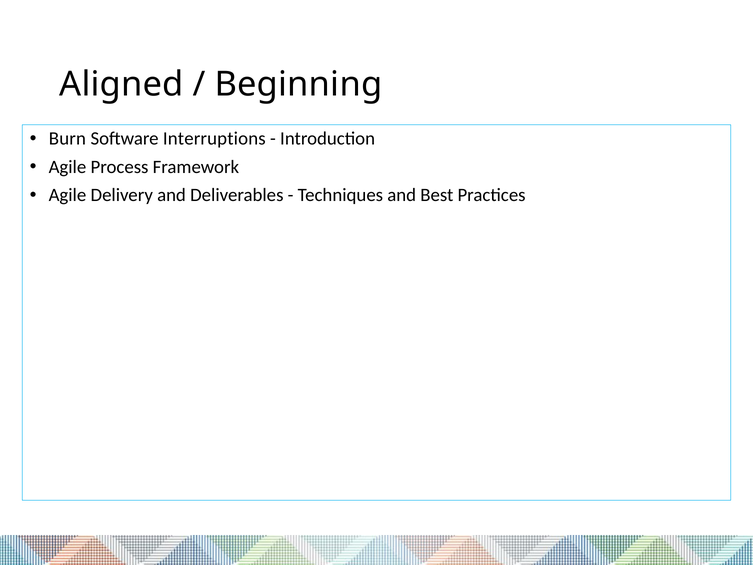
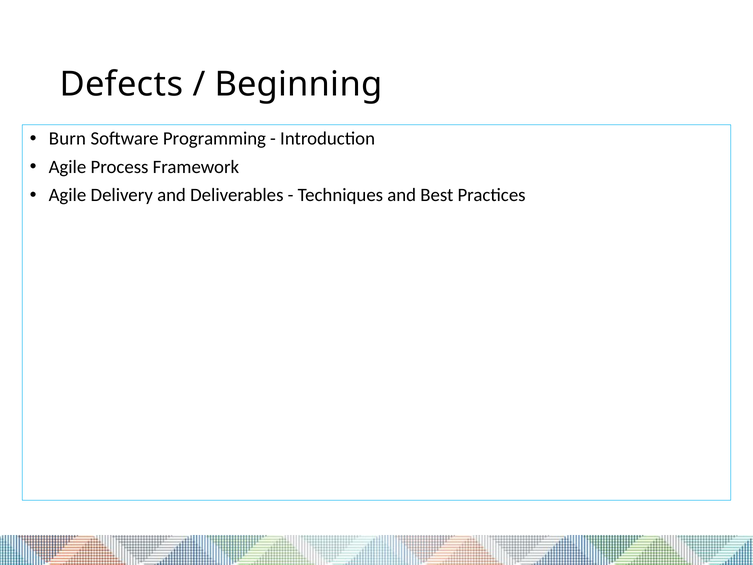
Aligned: Aligned -> Defects
Interruptions: Interruptions -> Programming
